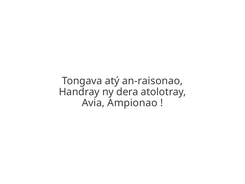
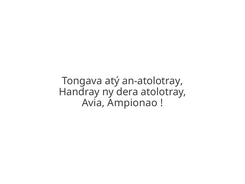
an-raisonao: an-raisonao -> an-atolotray
